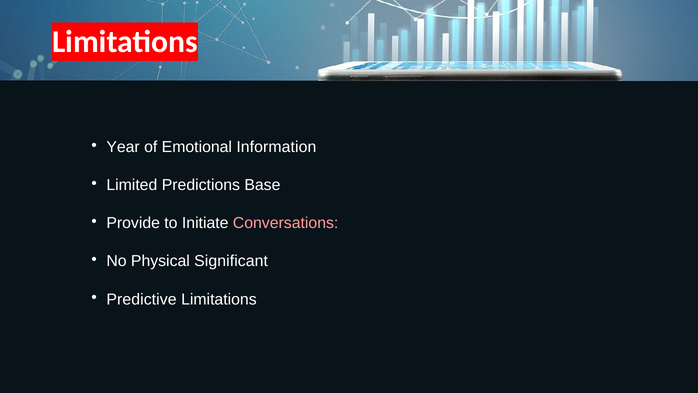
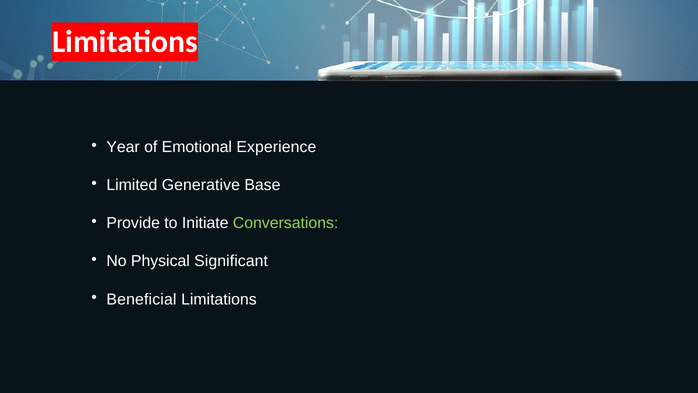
Information: Information -> Experience
Predictions: Predictions -> Generative
Conversations colour: pink -> light green
Predictive: Predictive -> Beneficial
